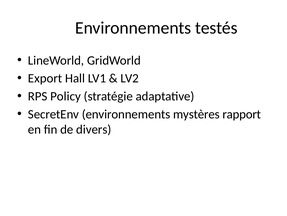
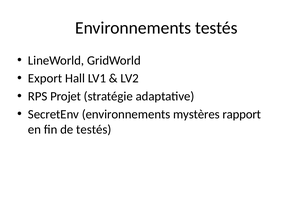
Policy: Policy -> Projet
de divers: divers -> testés
